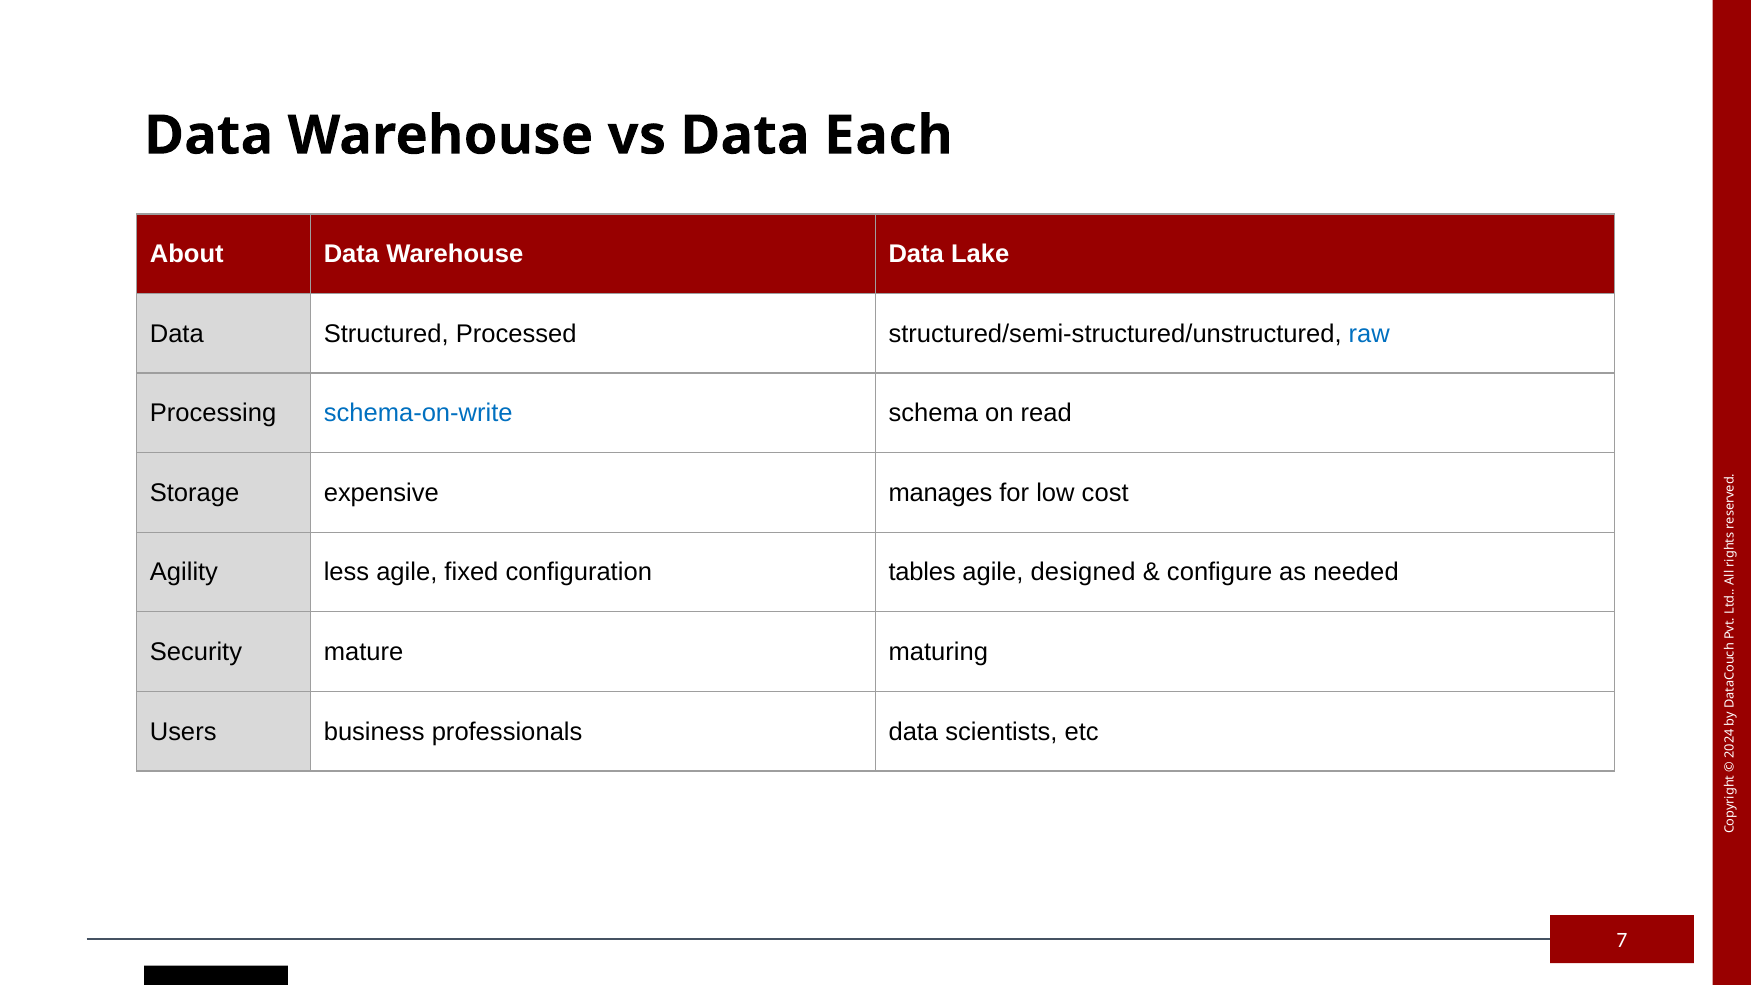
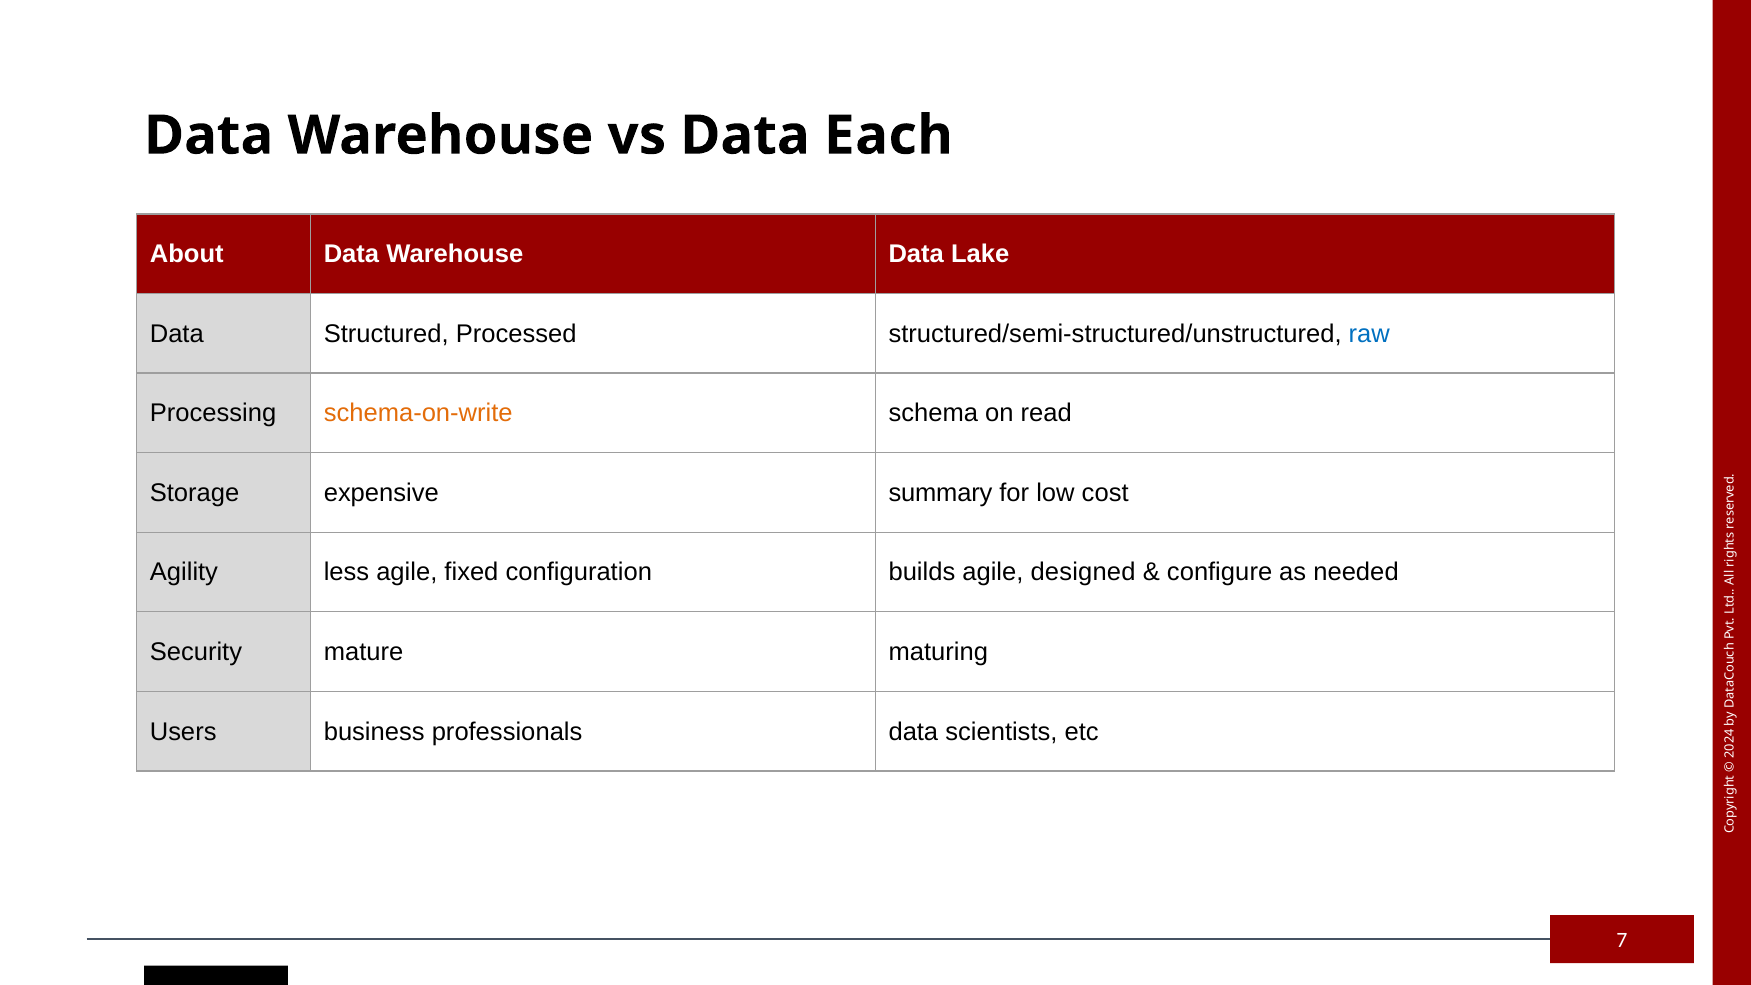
schema-on-write colour: blue -> orange
manages: manages -> summary
tables: tables -> builds
